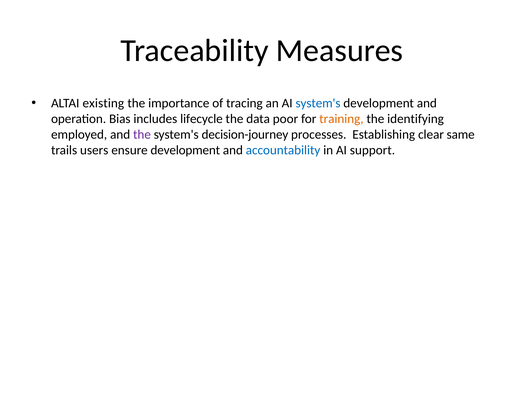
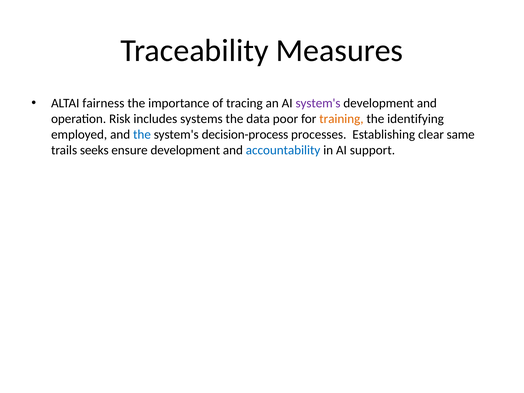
existing: existing -> fairness
system's at (318, 103) colour: blue -> purple
Bias: Bias -> Risk
lifecycle: lifecycle -> systems
the at (142, 135) colour: purple -> blue
decision-journey: decision-journey -> decision-process
users: users -> seeks
